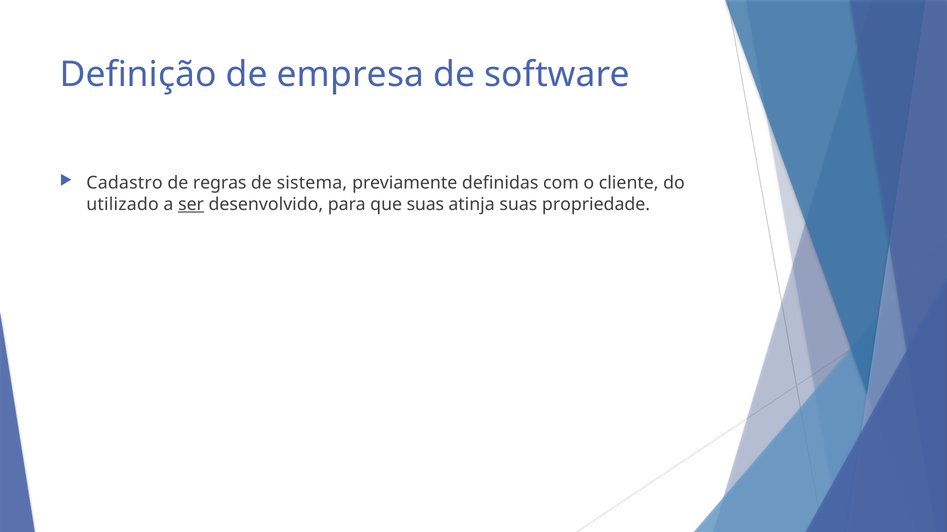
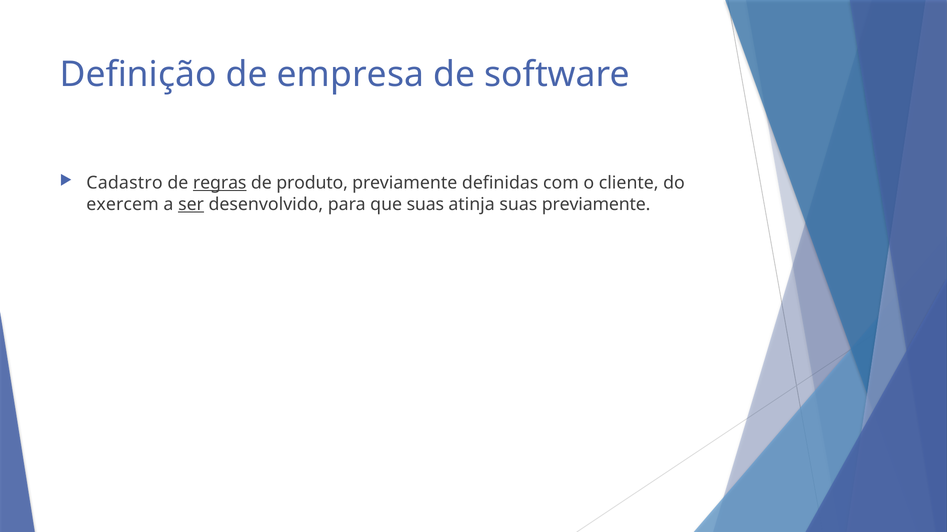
regras underline: none -> present
sistema: sistema -> produto
utilizado: utilizado -> exercem
suas propriedade: propriedade -> previamente
